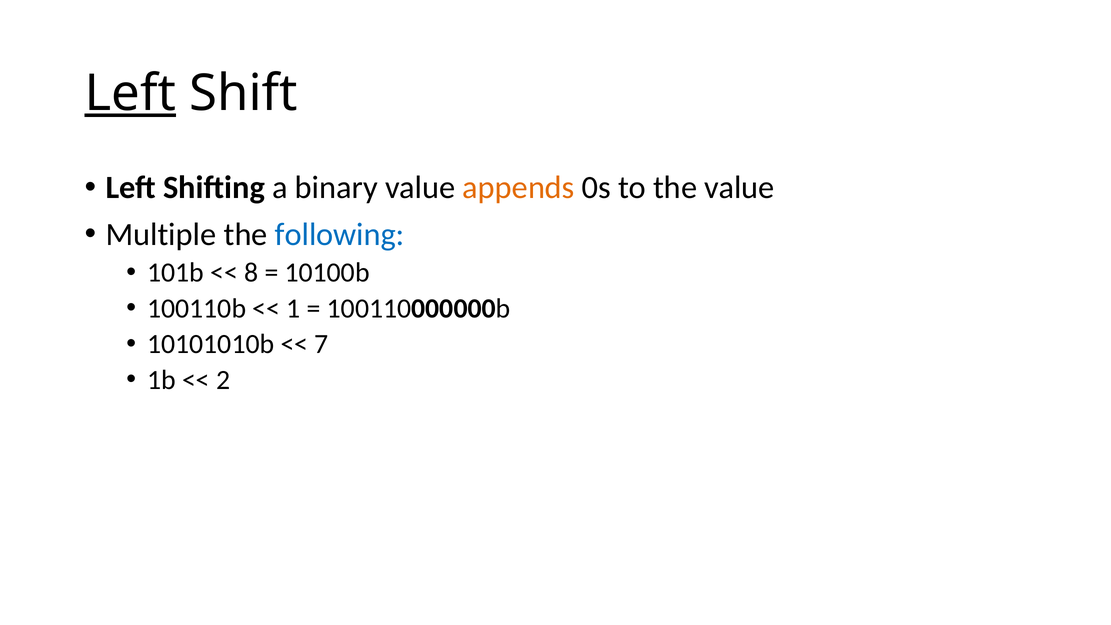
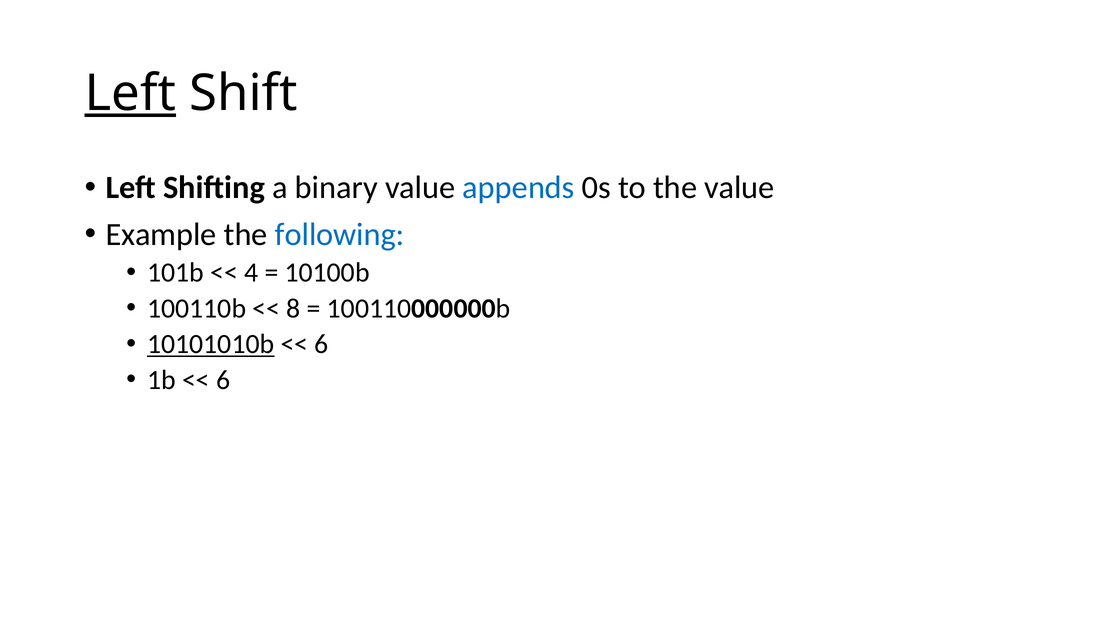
appends colour: orange -> blue
Multiple: Multiple -> Example
8: 8 -> 4
1: 1 -> 8
10101010b underline: none -> present
7 at (321, 344): 7 -> 6
2 at (223, 380): 2 -> 6
